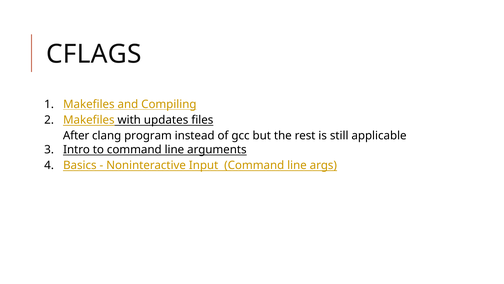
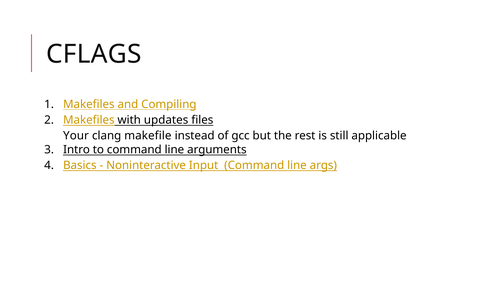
After: After -> Your
program: program -> makefile
